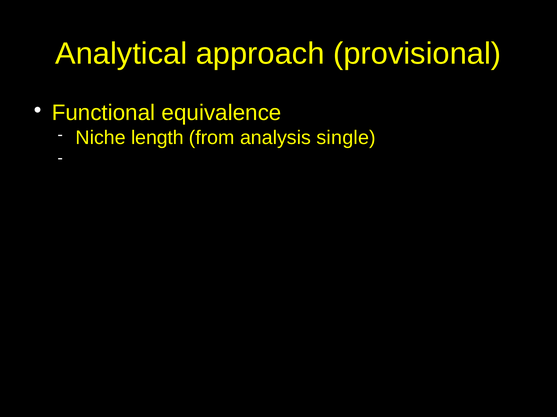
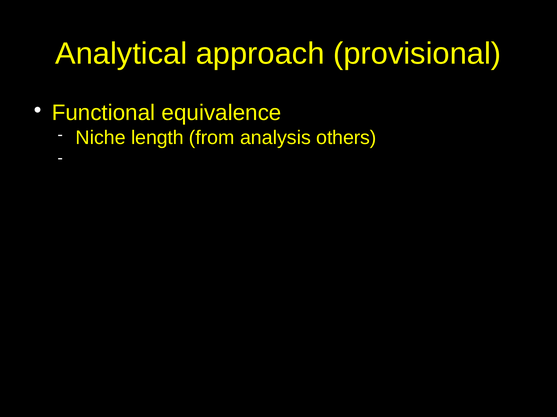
single: single -> others
